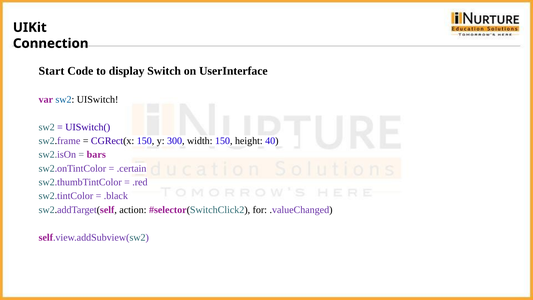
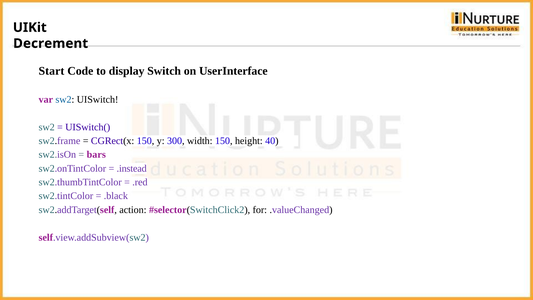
Connection: Connection -> Decrement
.certain: .certain -> .instead
